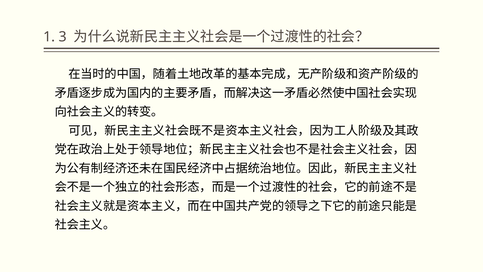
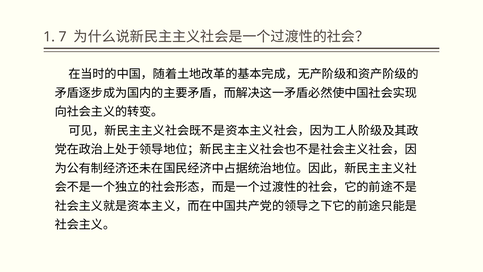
3: 3 -> 7
